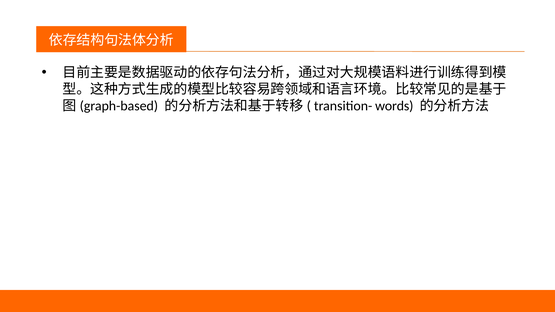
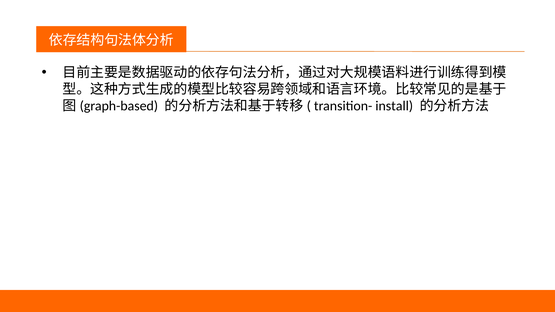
words: words -> install
